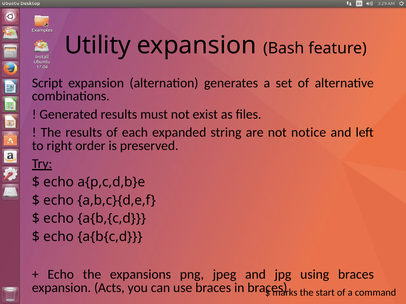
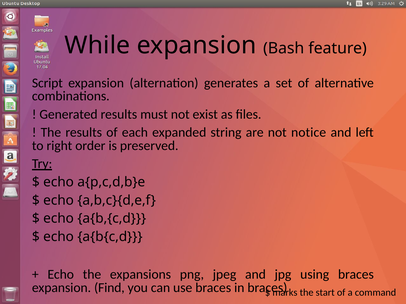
Utility: Utility -> While
Acts: Acts -> Find
